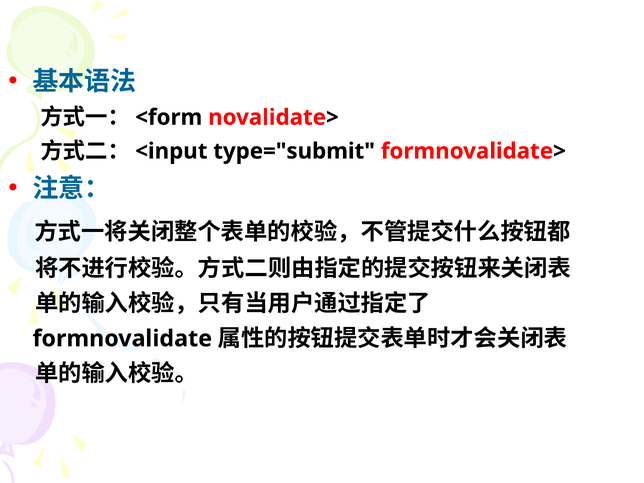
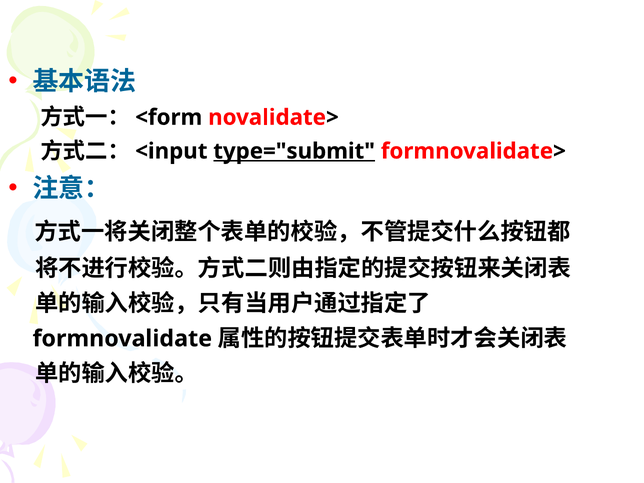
type="submit underline: none -> present
